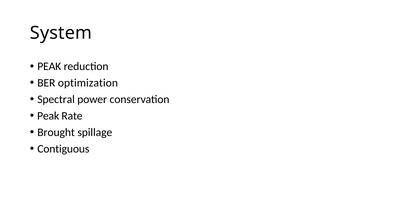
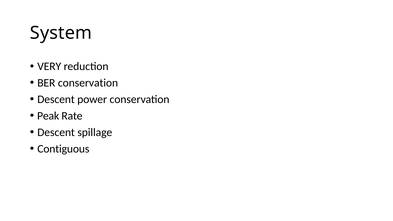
PEAK at (49, 66): PEAK -> VERY
BER optimization: optimization -> conservation
Spectral at (56, 99): Spectral -> Descent
Brought at (56, 132): Brought -> Descent
